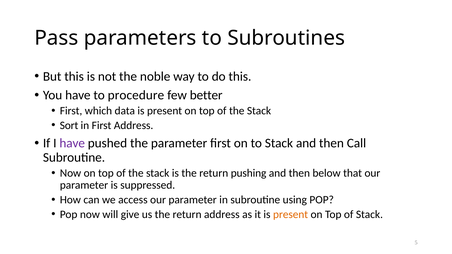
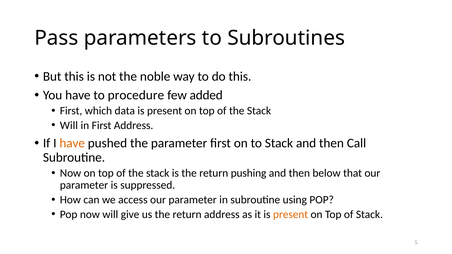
better: better -> added
Sort at (69, 126): Sort -> Will
have at (72, 143) colour: purple -> orange
